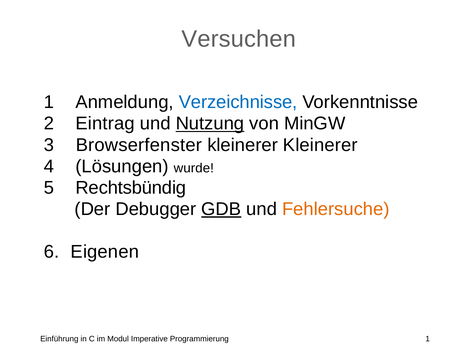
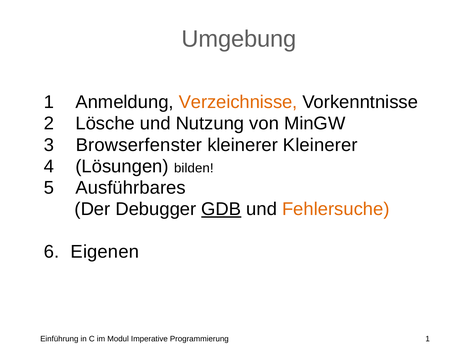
Versuchen: Versuchen -> Umgebung
Verzeichnisse colour: blue -> orange
Eintrag: Eintrag -> Lösche
Nutzung underline: present -> none
wurde: wurde -> bilden
Rechtsbündig: Rechtsbündig -> Ausführbares
